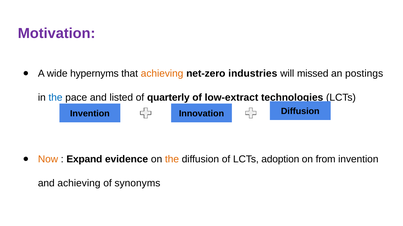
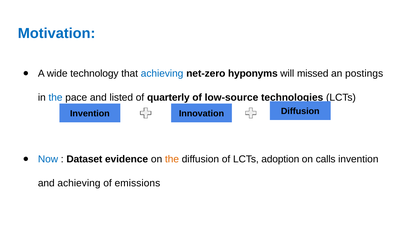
Motivation colour: purple -> blue
hypernyms: hypernyms -> technology
achieving at (162, 74) colour: orange -> blue
industries: industries -> hyponyms
low-extract: low-extract -> low-source
Now colour: orange -> blue
Expand: Expand -> Dataset
from: from -> calls
synonyms: synonyms -> emissions
